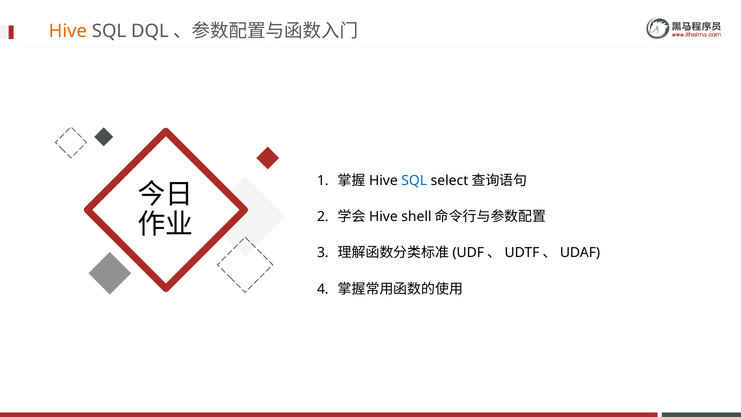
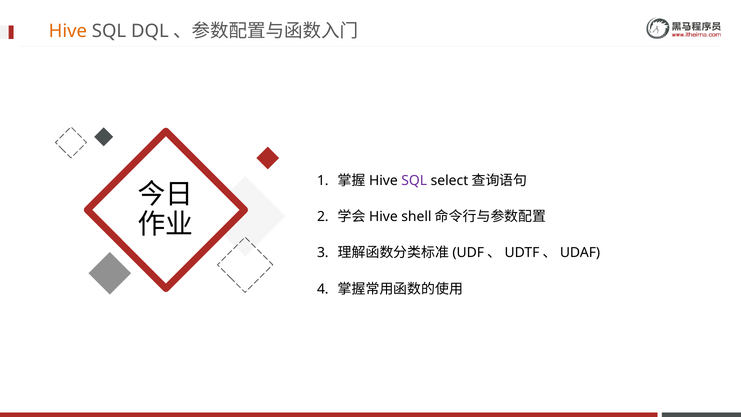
SQL at (414, 180) colour: blue -> purple
